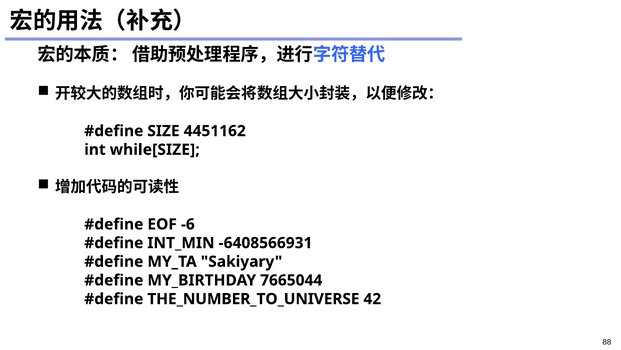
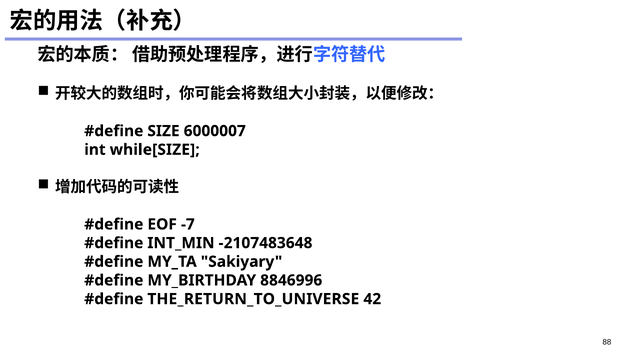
4451162: 4451162 -> 6000007
-6: -6 -> -7
-6408566931: -6408566931 -> -2107483648
7665044: 7665044 -> 8846996
THE_NUMBER_TO_UNIVERSE: THE_NUMBER_TO_UNIVERSE -> THE_RETURN_TO_UNIVERSE
